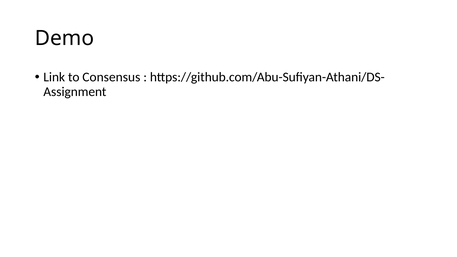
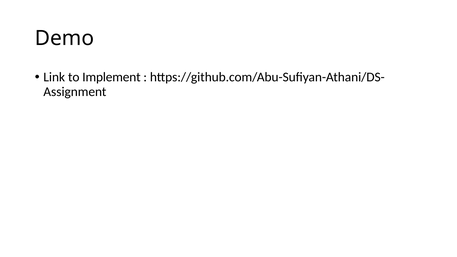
Consensus: Consensus -> Implement
